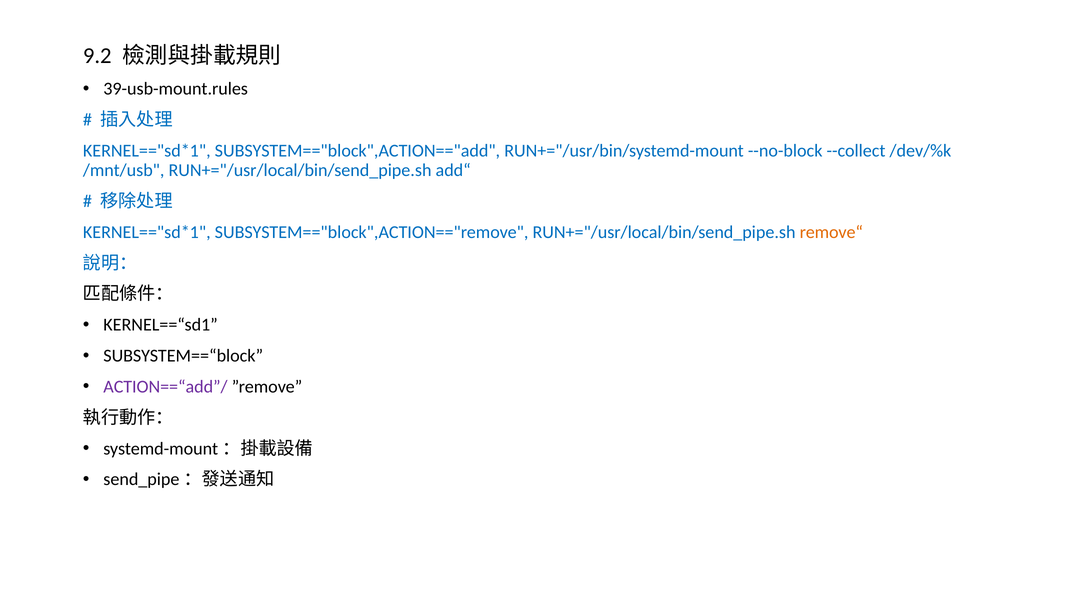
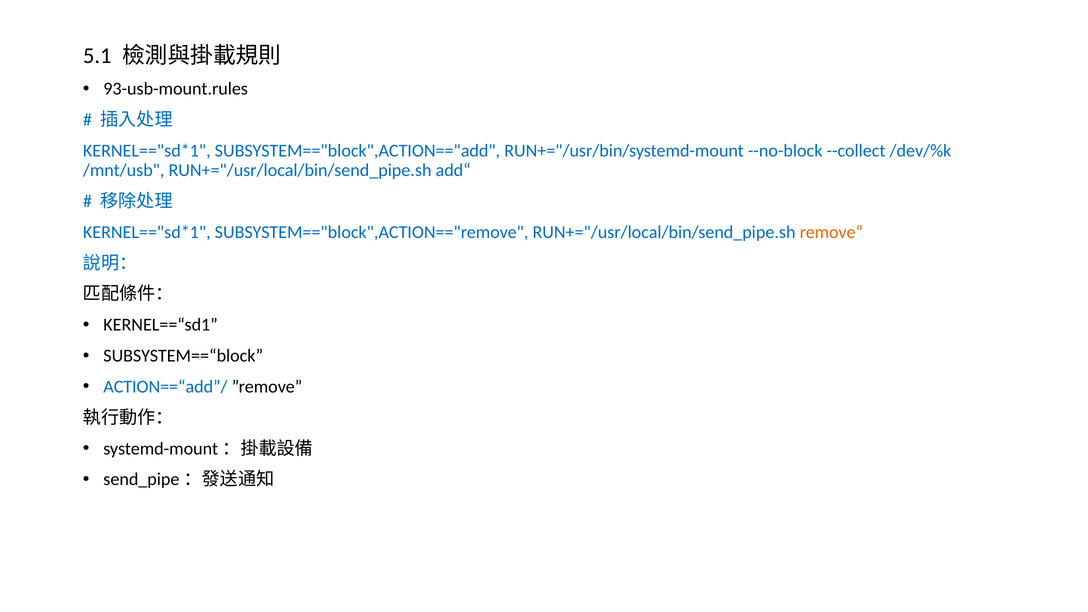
9.2: 9.2 -> 5.1
39-usb-mount.rules: 39-usb-mount.rules -> 93-usb-mount.rules
ACTION==“add”/ colour: purple -> blue
